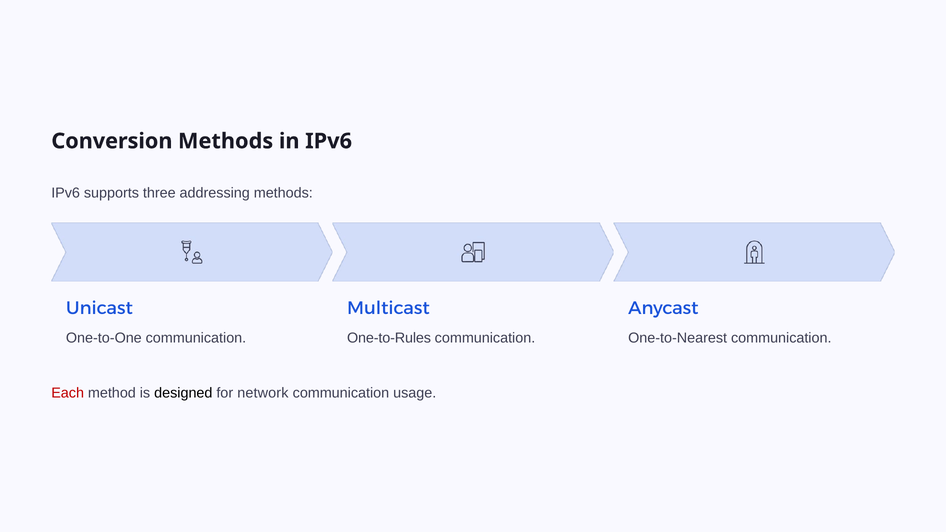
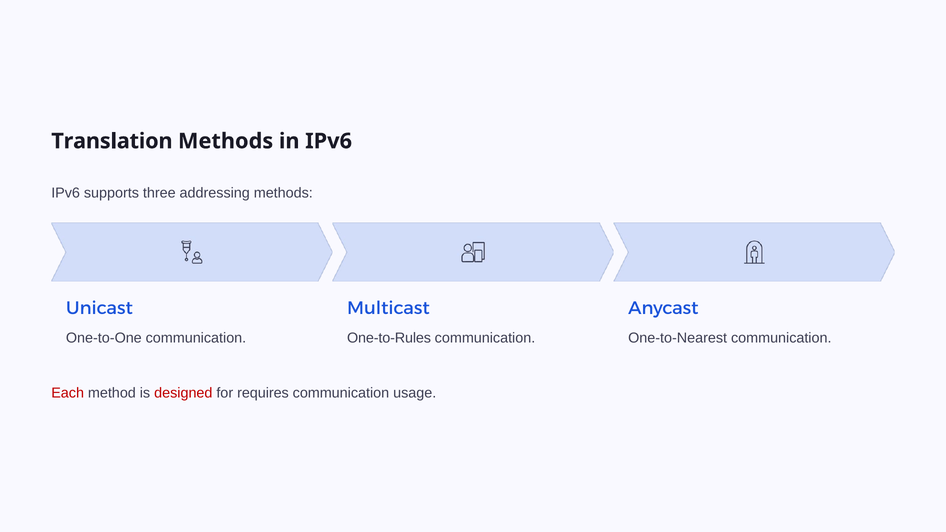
Conversion: Conversion -> Translation
designed colour: black -> red
network: network -> requires
